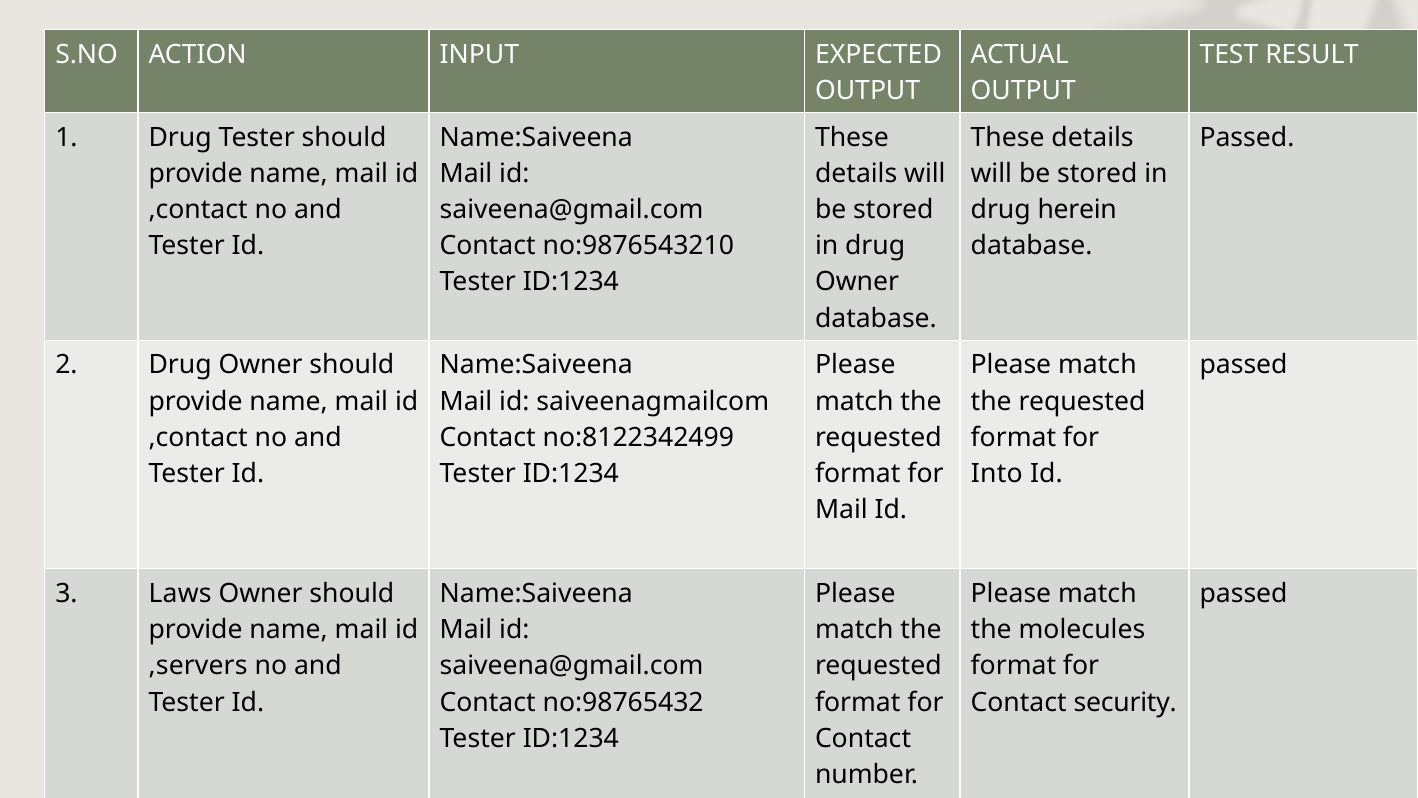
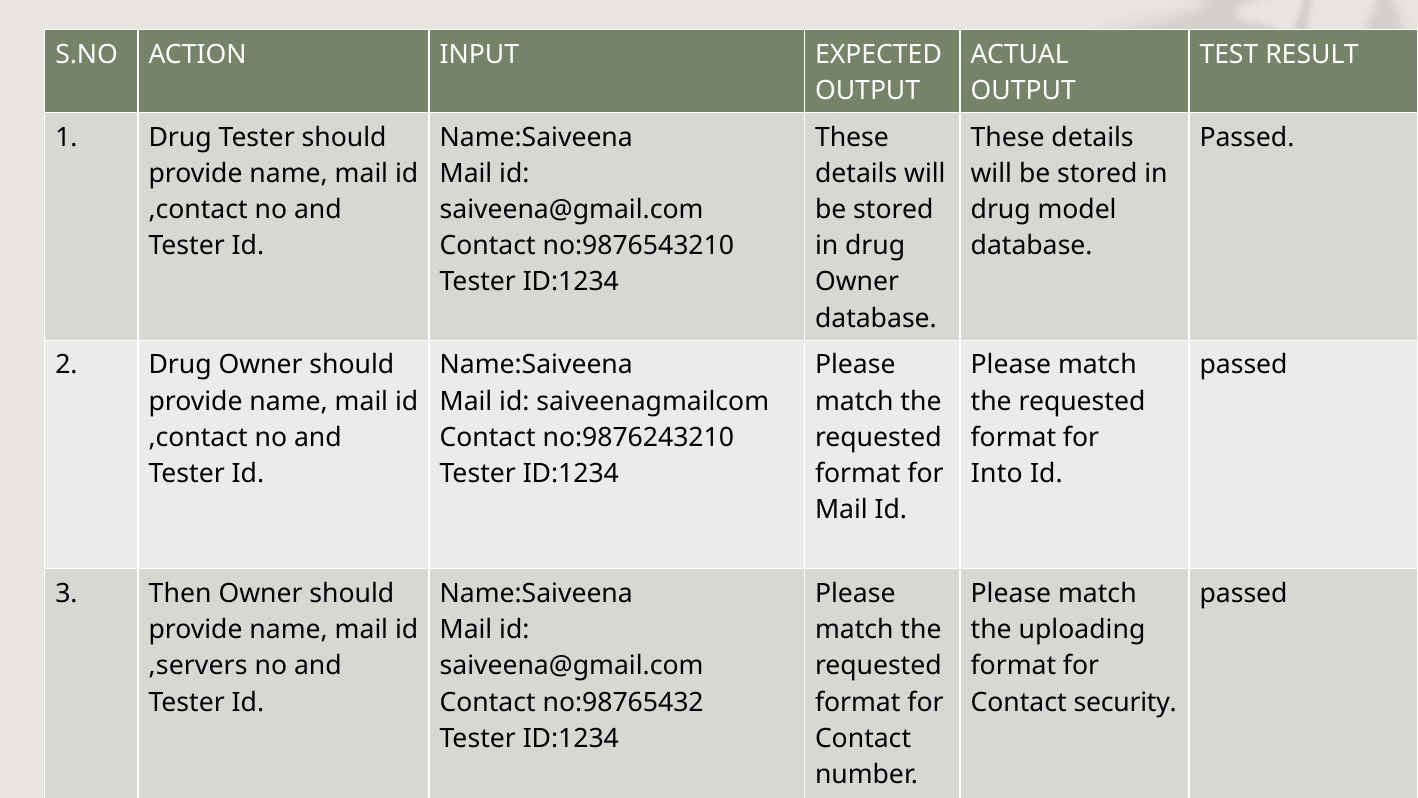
herein: herein -> model
no:8122342499: no:8122342499 -> no:9876243210
Laws: Laws -> Then
molecules: molecules -> uploading
